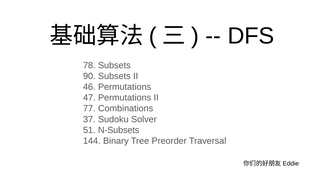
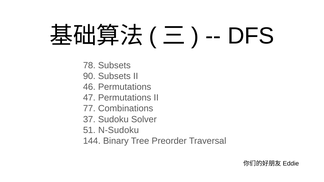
N-Subsets: N-Subsets -> N-Sudoku
